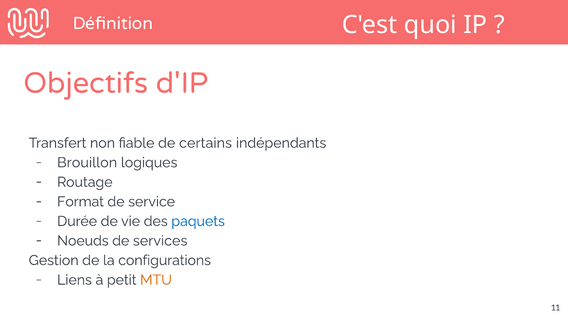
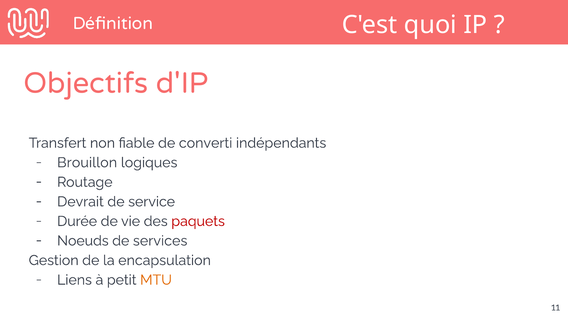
certains: certains -> converti
Format: Format -> Devrait
paquets colour: blue -> red
configurations: configurations -> encapsulation
